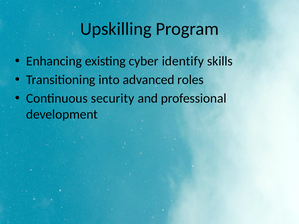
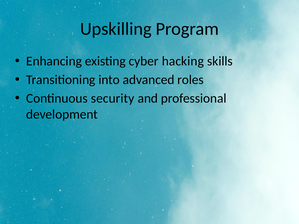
identify: identify -> hacking
